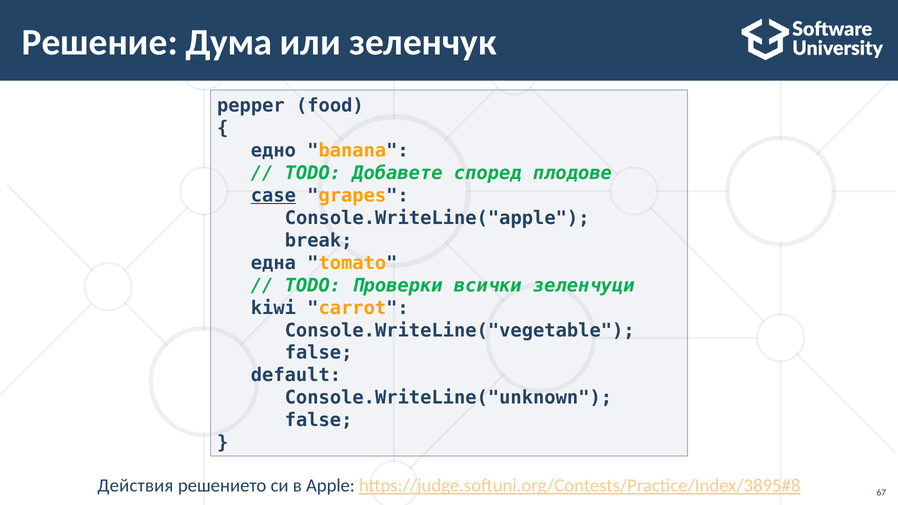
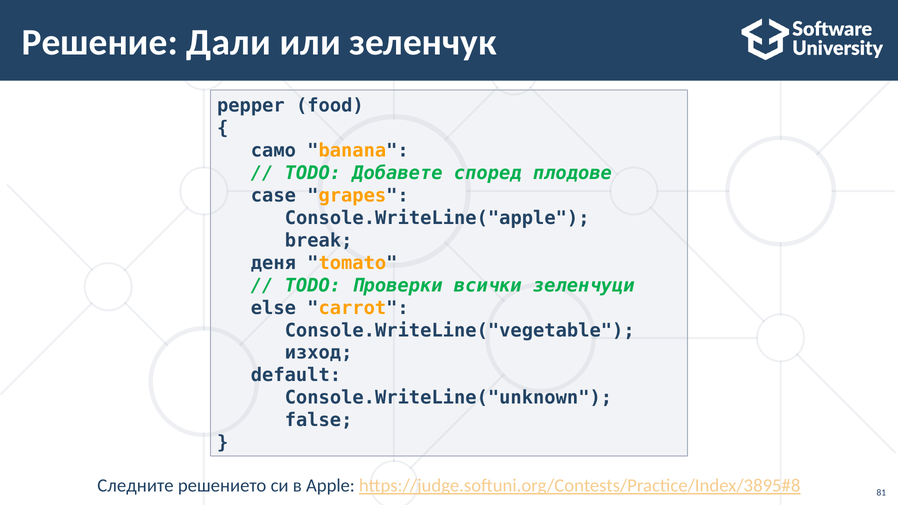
Дума: Дума -> Дали
едно: едно -> само
case underline: present -> none
една: една -> деня
kiwi: kiwi -> еlse
false at (319, 353): false -> изход
Действия: Действия -> Следните
67: 67 -> 81
